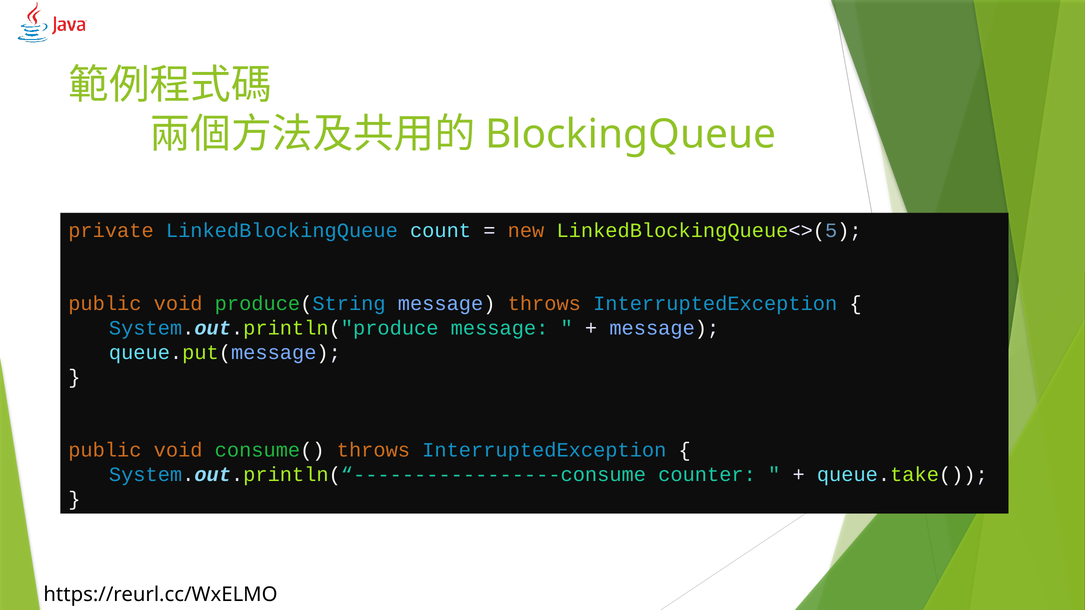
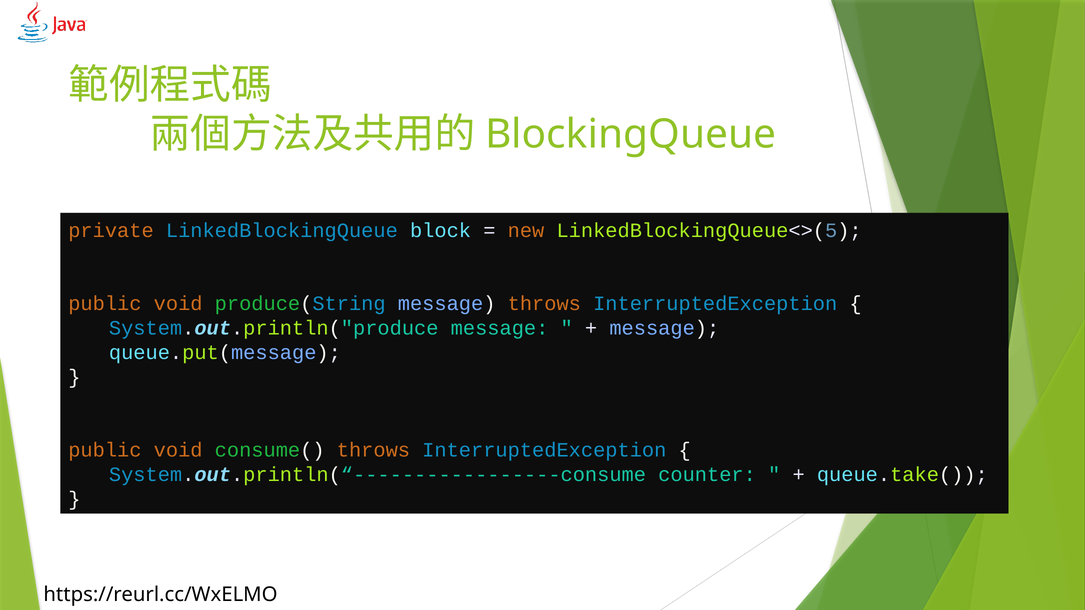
count: count -> block
